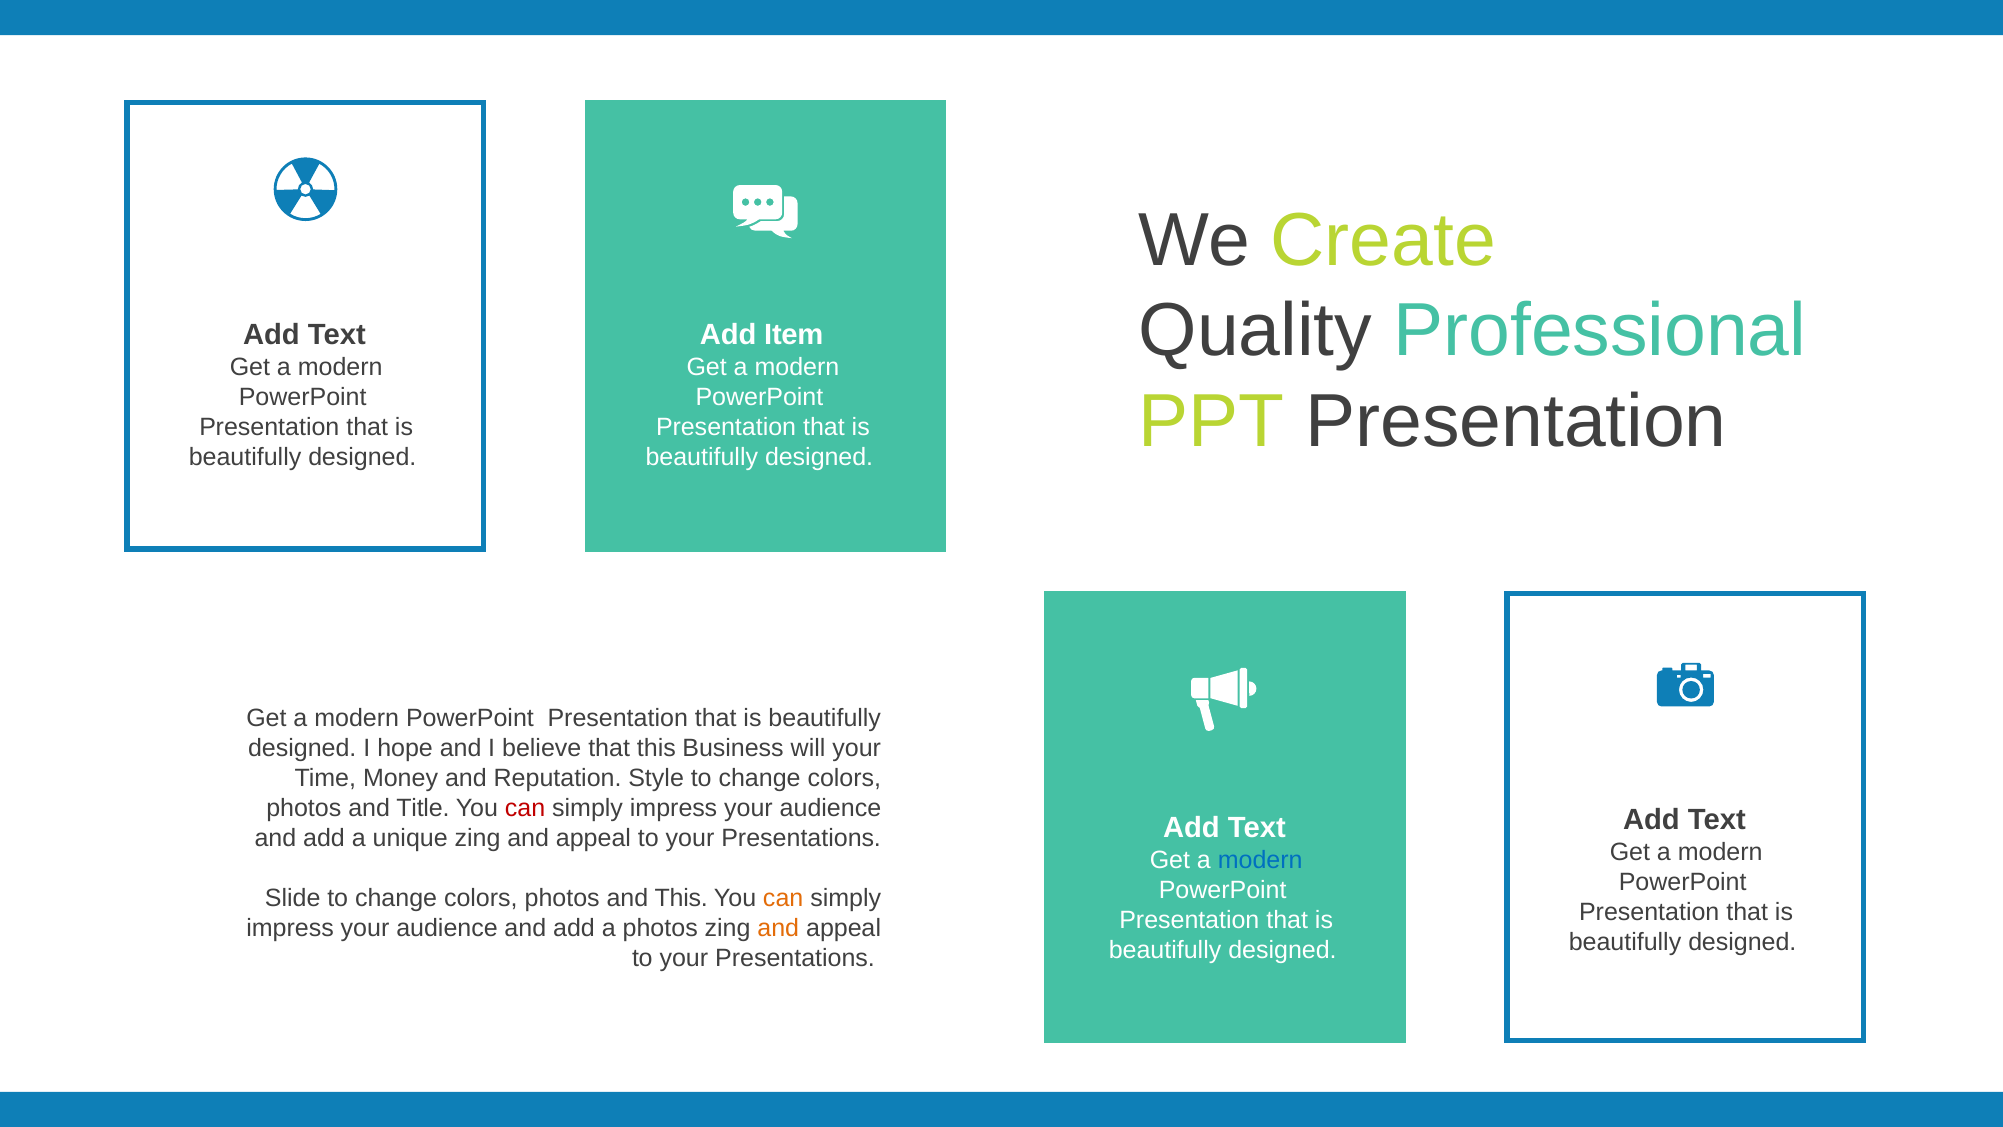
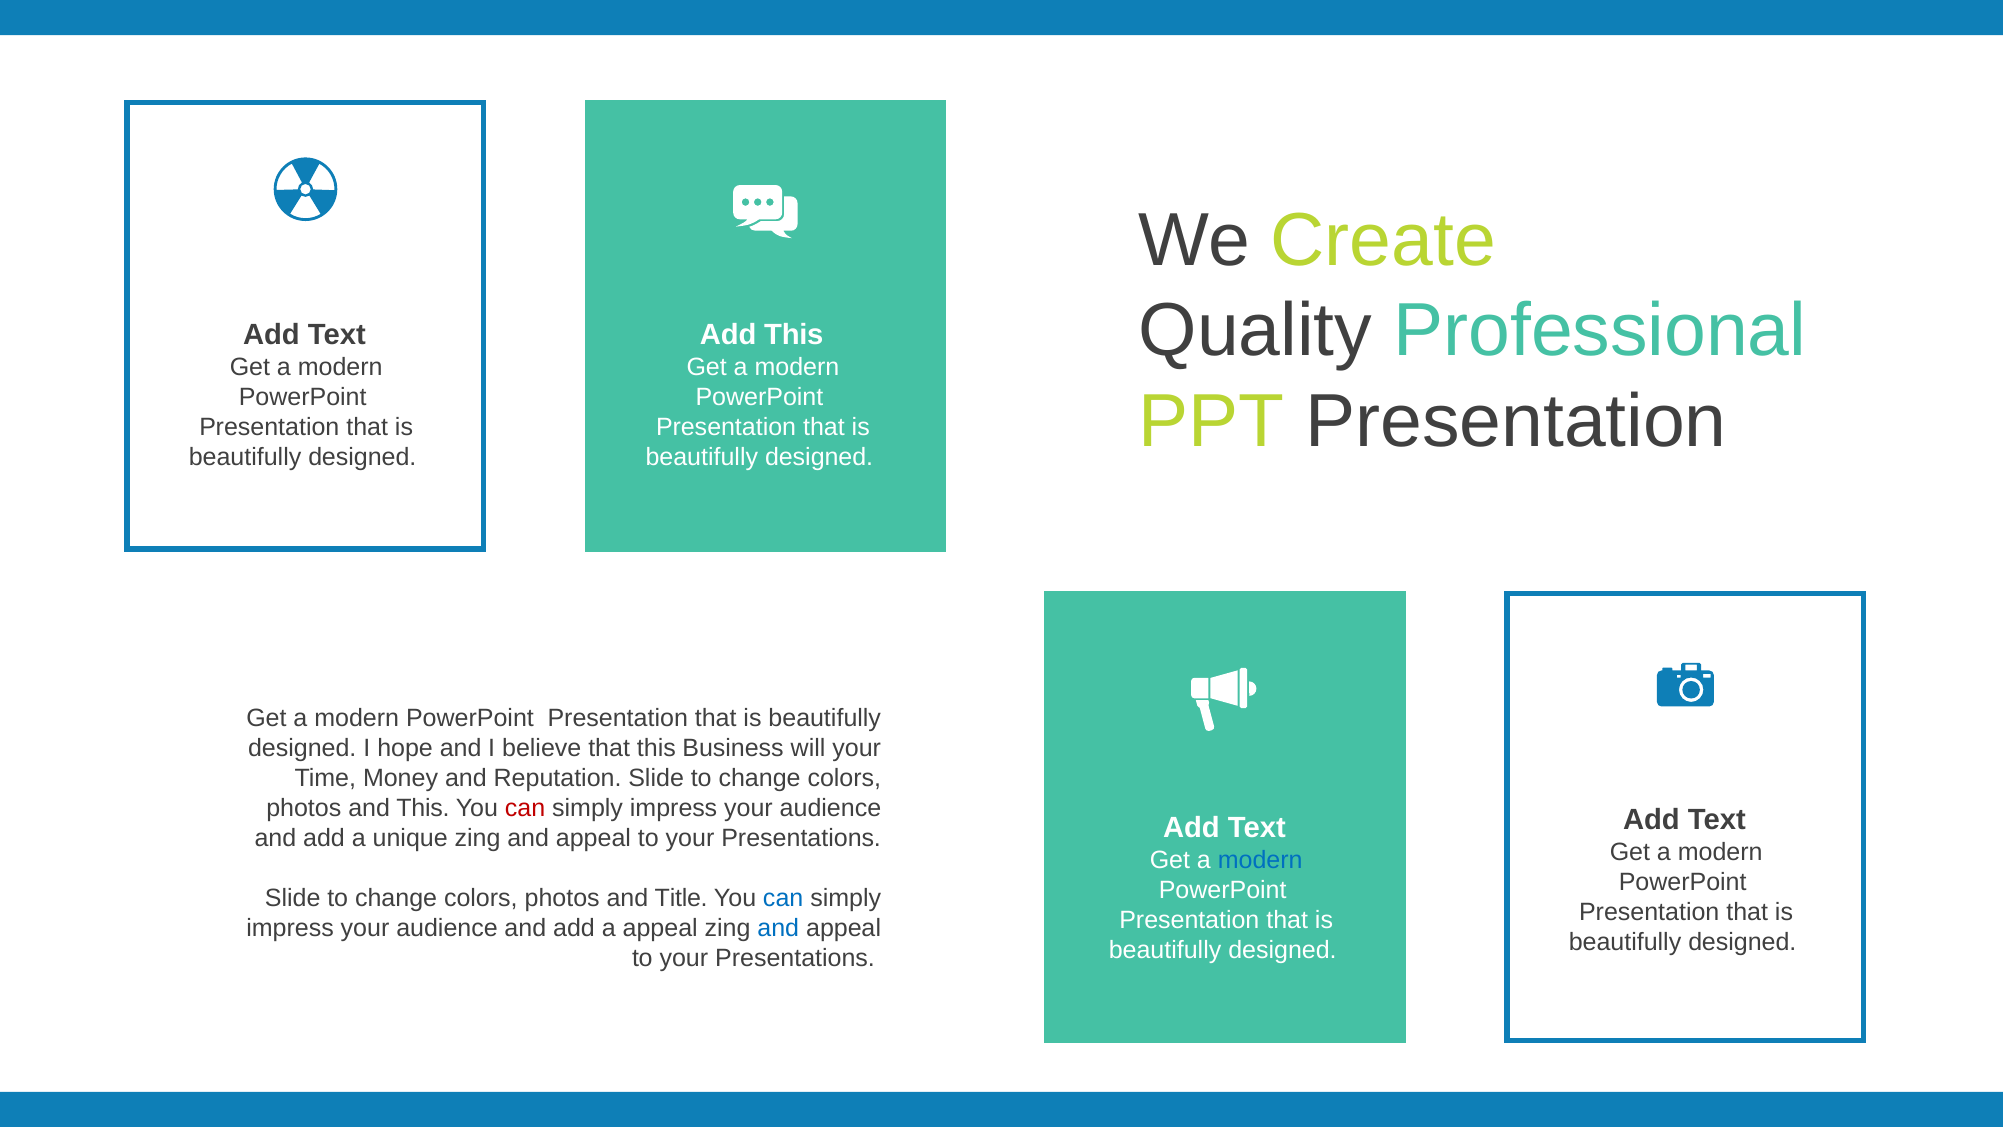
Add Item: Item -> This
Reputation Style: Style -> Slide
and Title: Title -> This
and This: This -> Title
can at (783, 898) colour: orange -> blue
a photos: photos -> appeal
and at (778, 928) colour: orange -> blue
